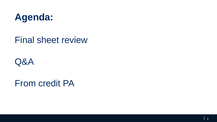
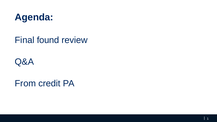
sheet: sheet -> found
